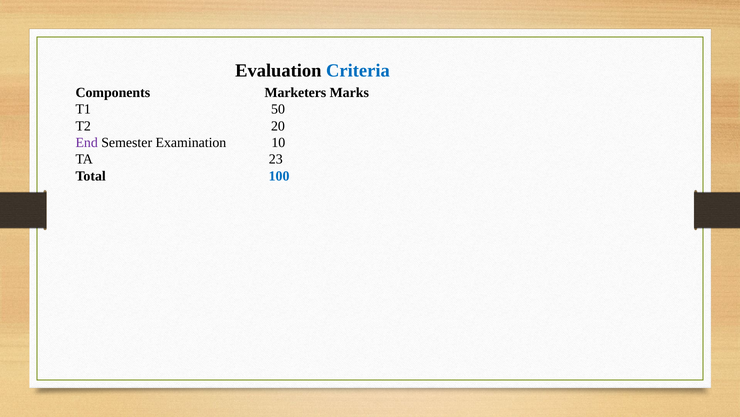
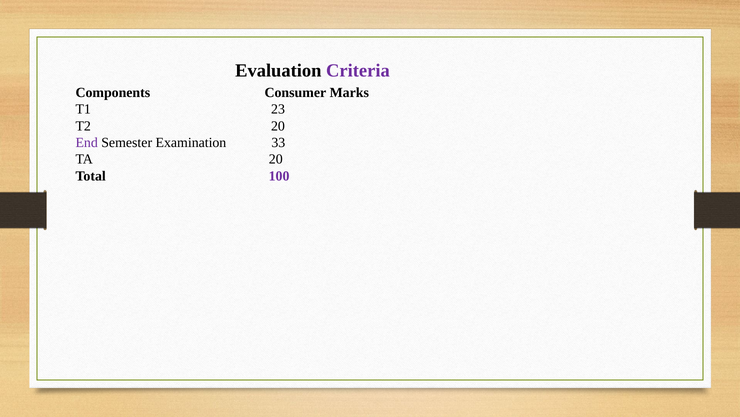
Criteria colour: blue -> purple
Marketers: Marketers -> Consumer
50: 50 -> 23
10: 10 -> 33
TA 23: 23 -> 20
100 colour: blue -> purple
